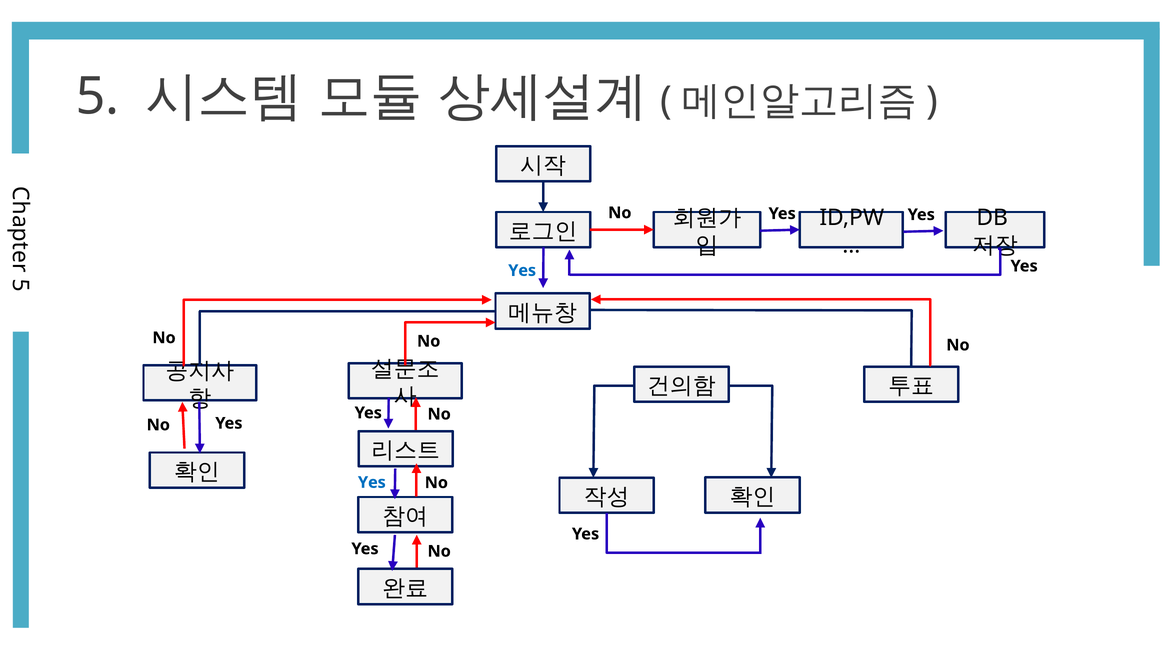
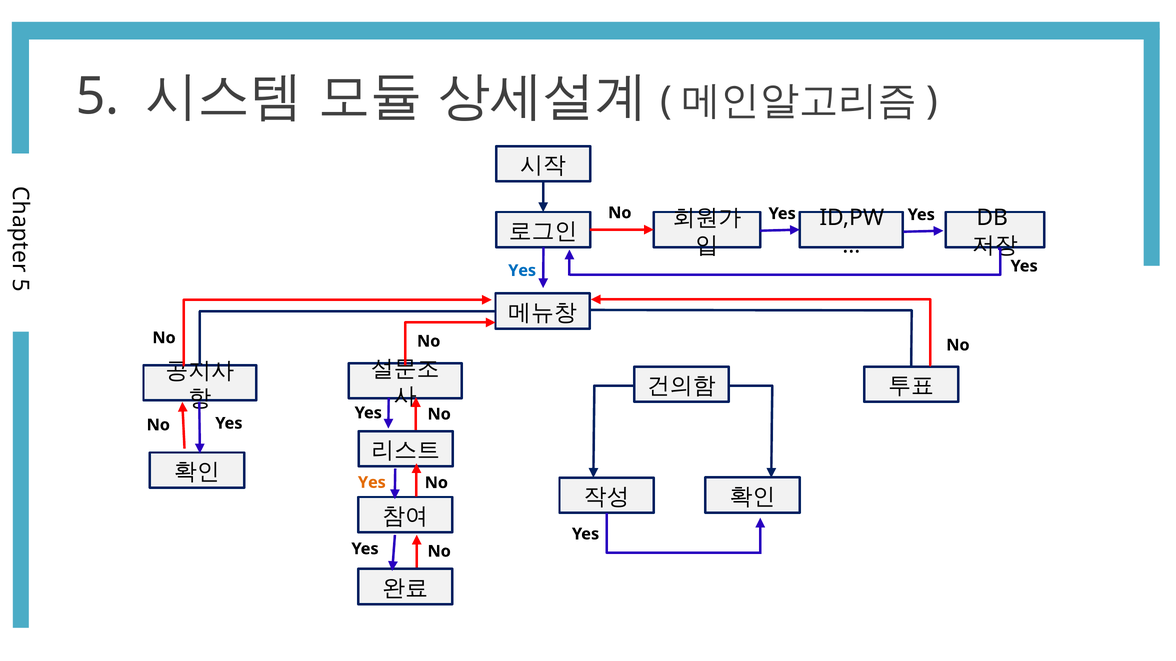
Yes at (372, 483) colour: blue -> orange
